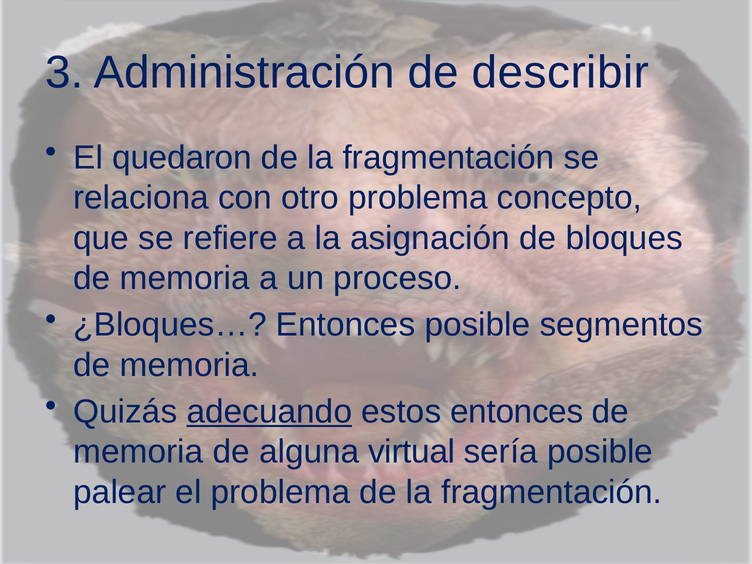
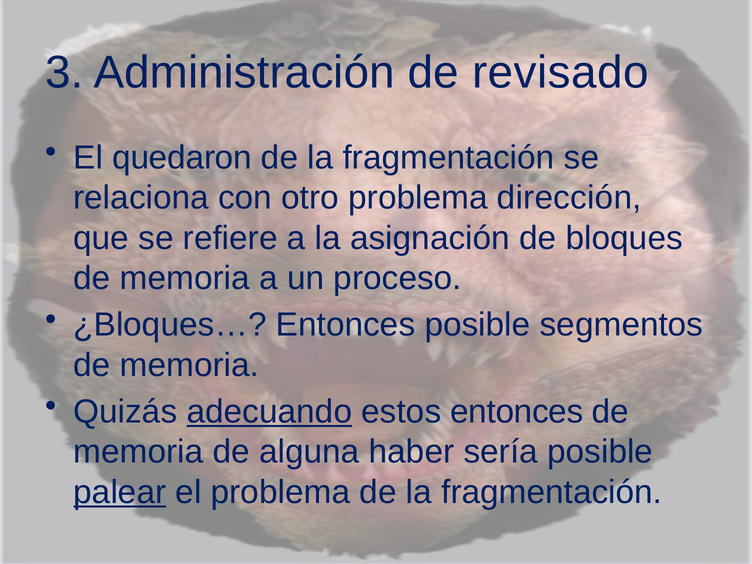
describir: describir -> revisado
concepto: concepto -> dirección
virtual: virtual -> haber
palear underline: none -> present
